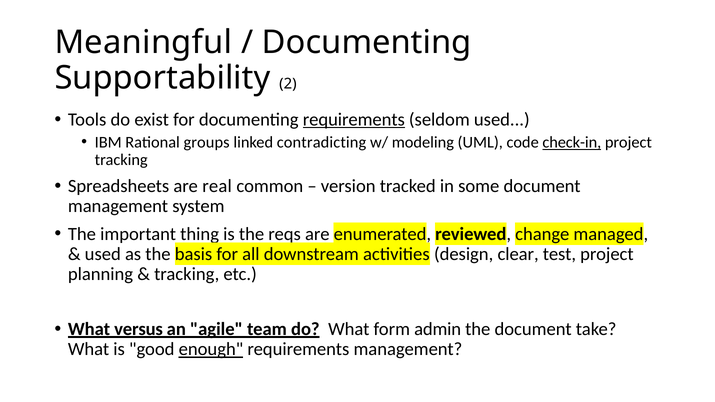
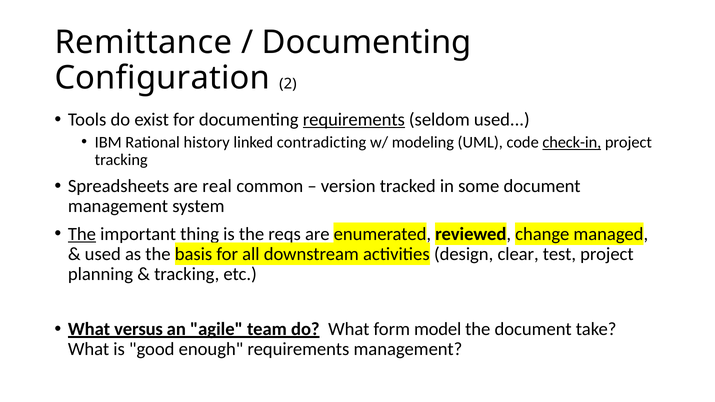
Meaningful: Meaningful -> Remittance
Supportability: Supportability -> Configuration
groups: groups -> history
The at (82, 234) underline: none -> present
admin: admin -> model
enough underline: present -> none
